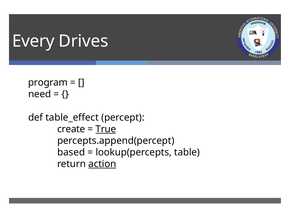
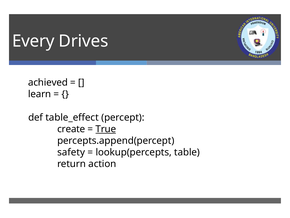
program: program -> achieved
need: need -> learn
based: based -> safety
action underline: present -> none
